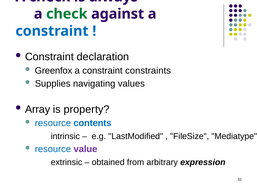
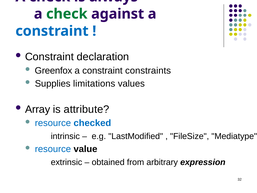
navigating: navigating -> limitations
property: property -> attribute
contents: contents -> checked
value colour: purple -> black
